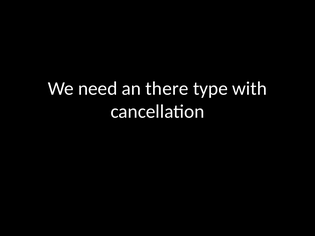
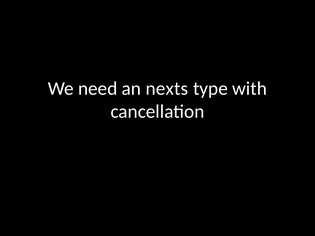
there: there -> nexts
